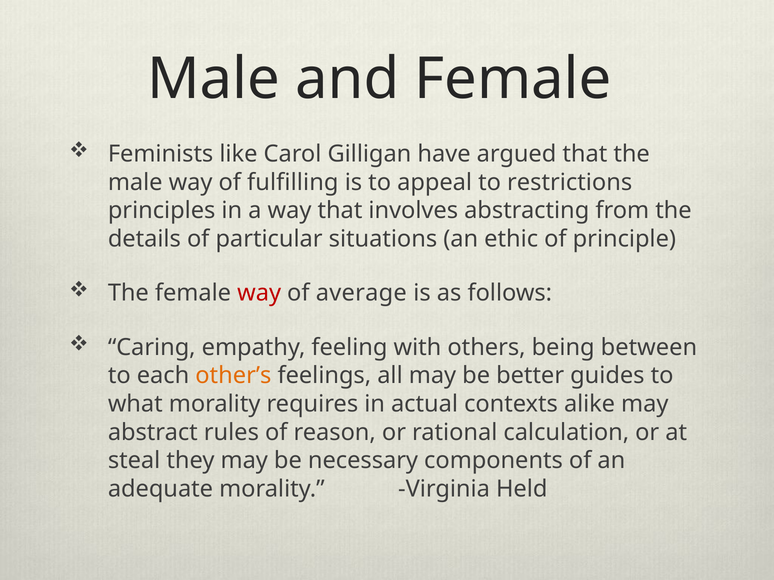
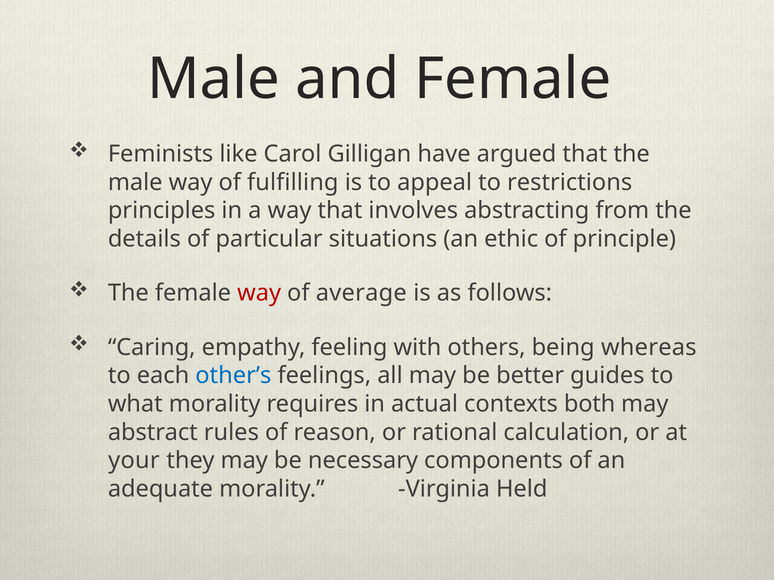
between: between -> whereas
other’s colour: orange -> blue
alike: alike -> both
steal: steal -> your
